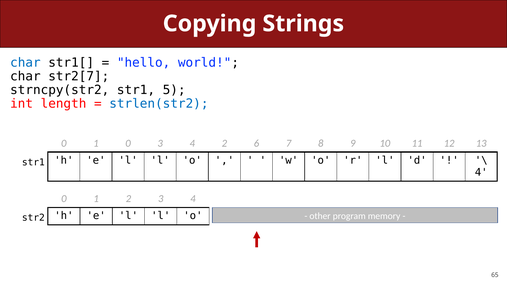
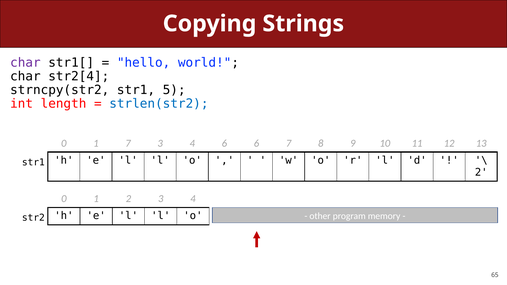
char at (25, 63) colour: blue -> purple
str2[7: str2[7 -> str2[4
1 0: 0 -> 7
4 2: 2 -> 6
4 at (481, 173): 4 -> 2
